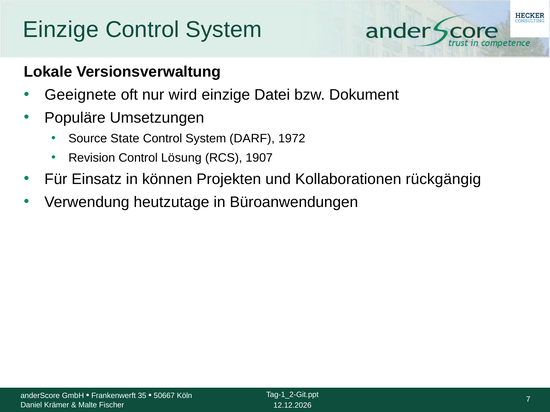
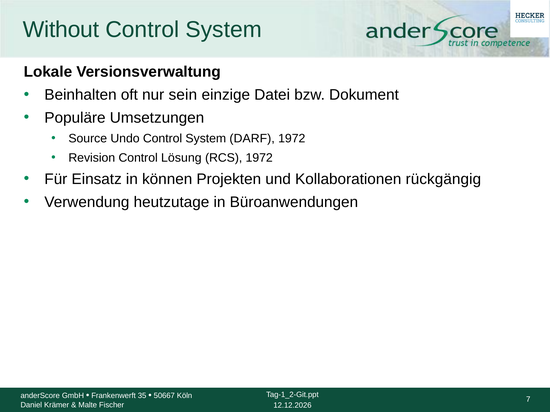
Einzige at (61, 30): Einzige -> Without
Geeignete: Geeignete -> Beinhalten
wird: wird -> sein
State: State -> Undo
RCS 1907: 1907 -> 1972
